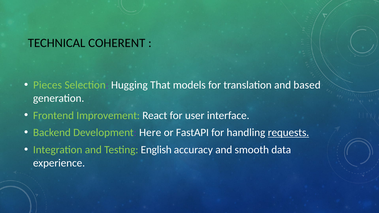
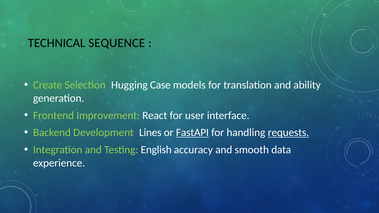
COHERENT: COHERENT -> SEQUENCE
Pieces: Pieces -> Create
That: That -> Case
based: based -> ability
Here: Here -> Lines
FastAPI underline: none -> present
